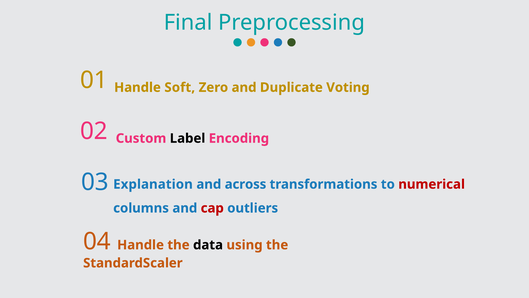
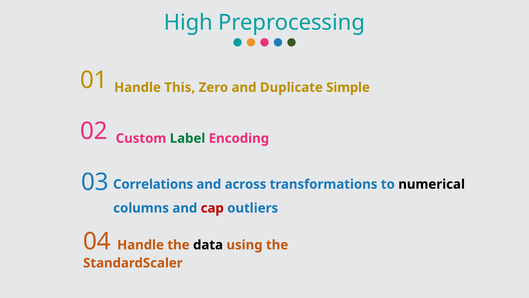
Final: Final -> High
Soft: Soft -> This
Voting: Voting -> Simple
Label colour: black -> green
Explanation: Explanation -> Correlations
numerical colour: red -> black
